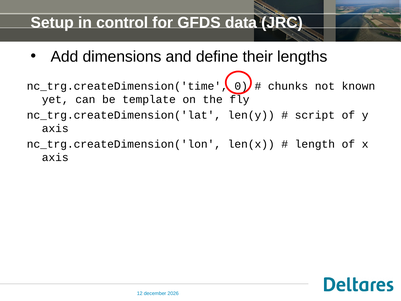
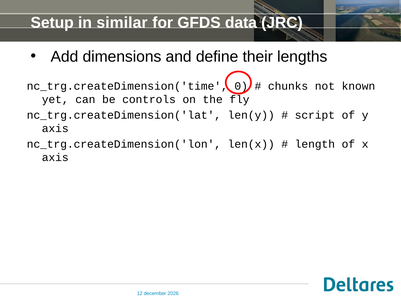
control: control -> similar
template: template -> controls
